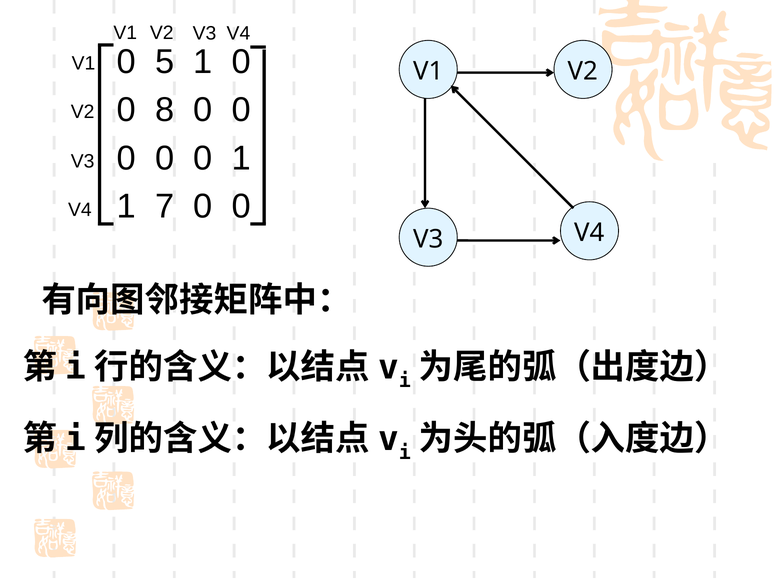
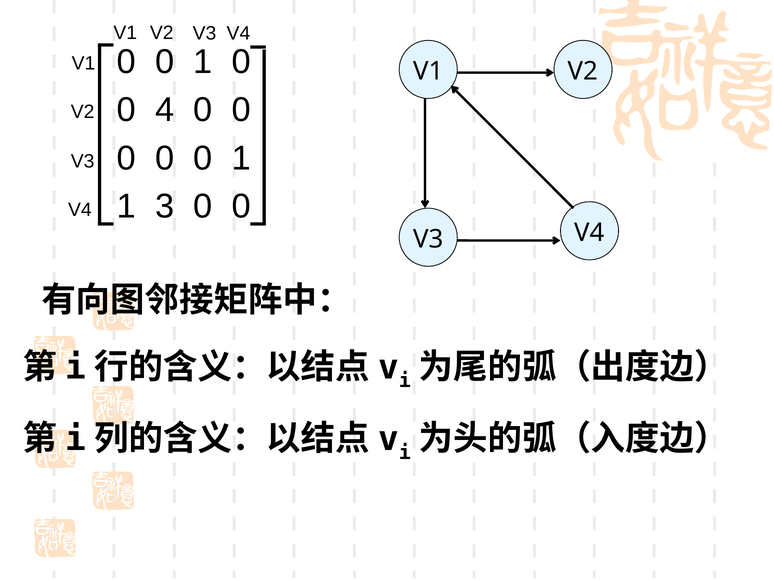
5 at (165, 62): 5 -> 0
8: 8 -> 4
7: 7 -> 3
